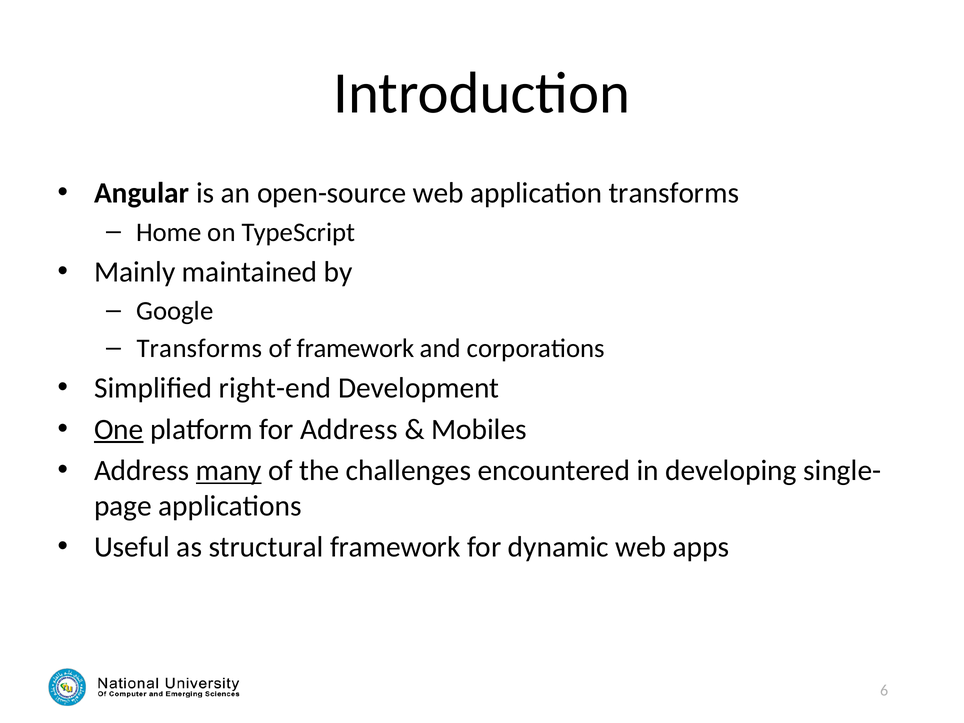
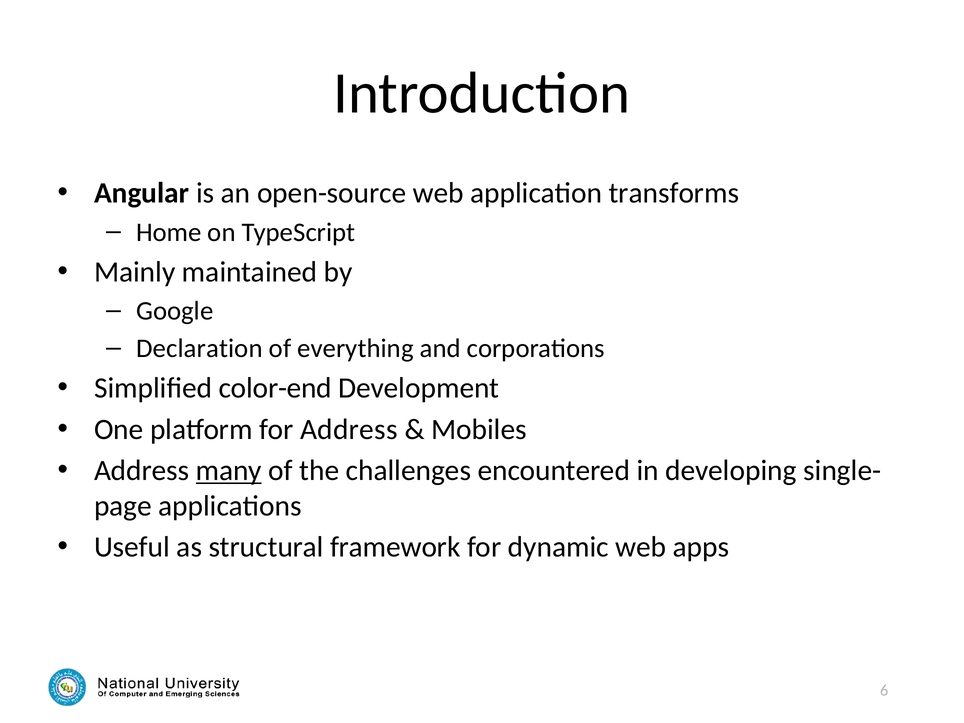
Transforms at (199, 348): Transforms -> Declaration
of framework: framework -> everything
right-end: right-end -> color-end
One underline: present -> none
